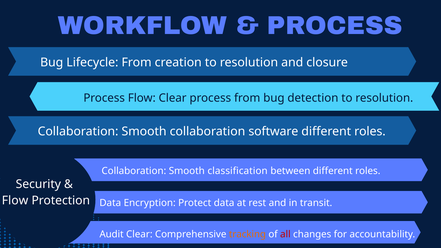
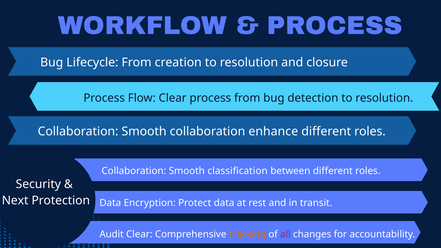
software: software -> enhance
Flow at (15, 201): Flow -> Next
all colour: red -> purple
